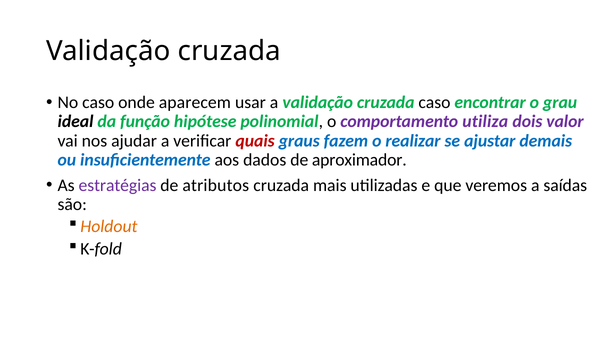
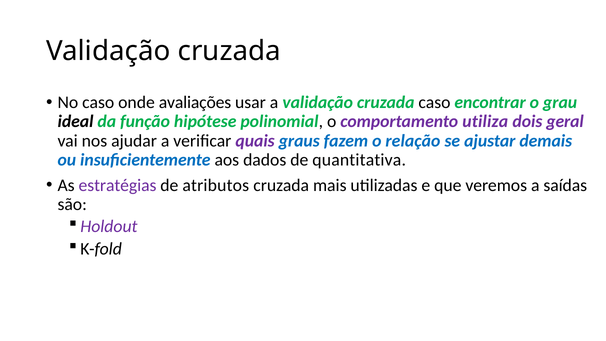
aparecem: aparecem -> avaliações
valor: valor -> geral
quais colour: red -> purple
realizar: realizar -> relação
aproximador: aproximador -> quantitativa
Holdout colour: orange -> purple
